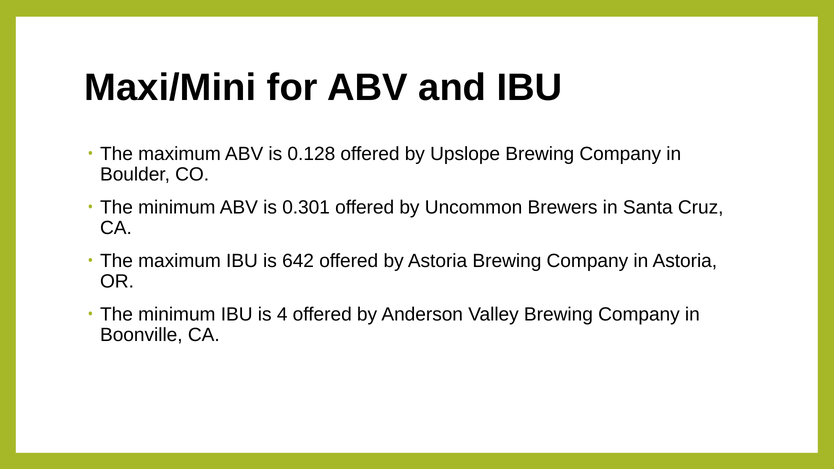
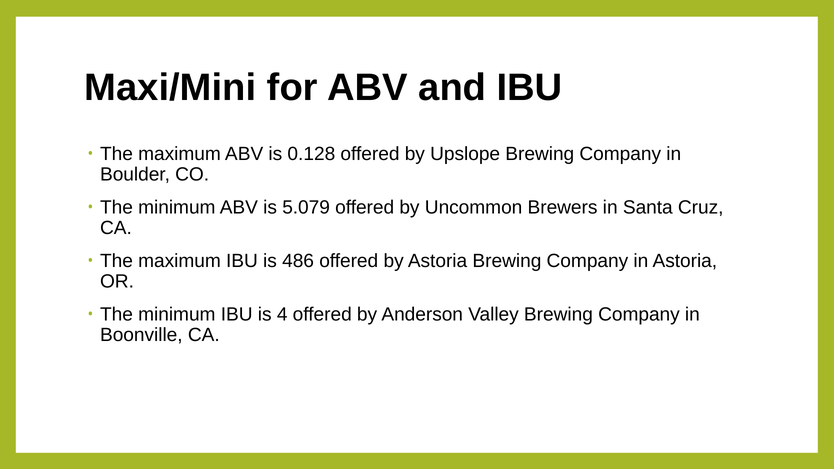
0.301: 0.301 -> 5.079
642: 642 -> 486
